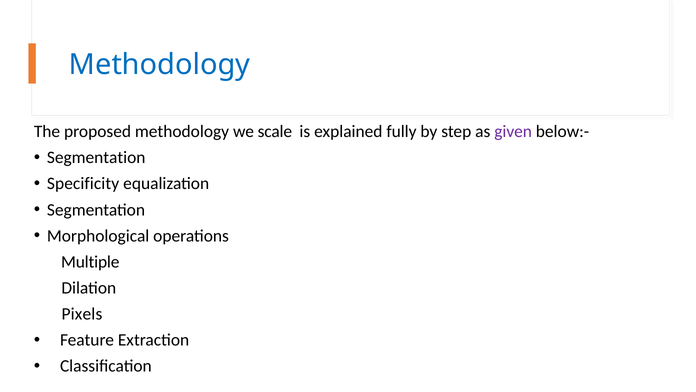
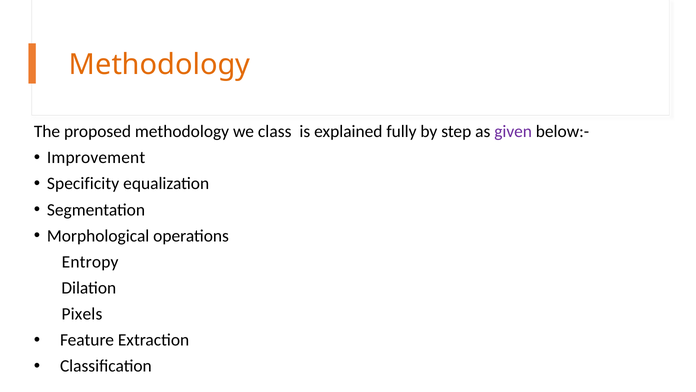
Methodology at (160, 65) colour: blue -> orange
scale: scale -> class
Segmentation at (96, 157): Segmentation -> Improvement
Multiple: Multiple -> Entropy
